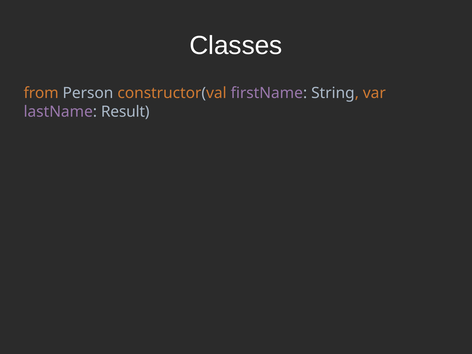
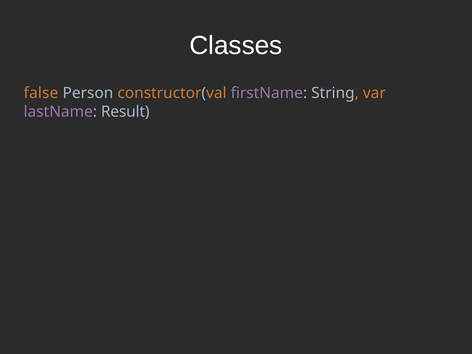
from: from -> false
